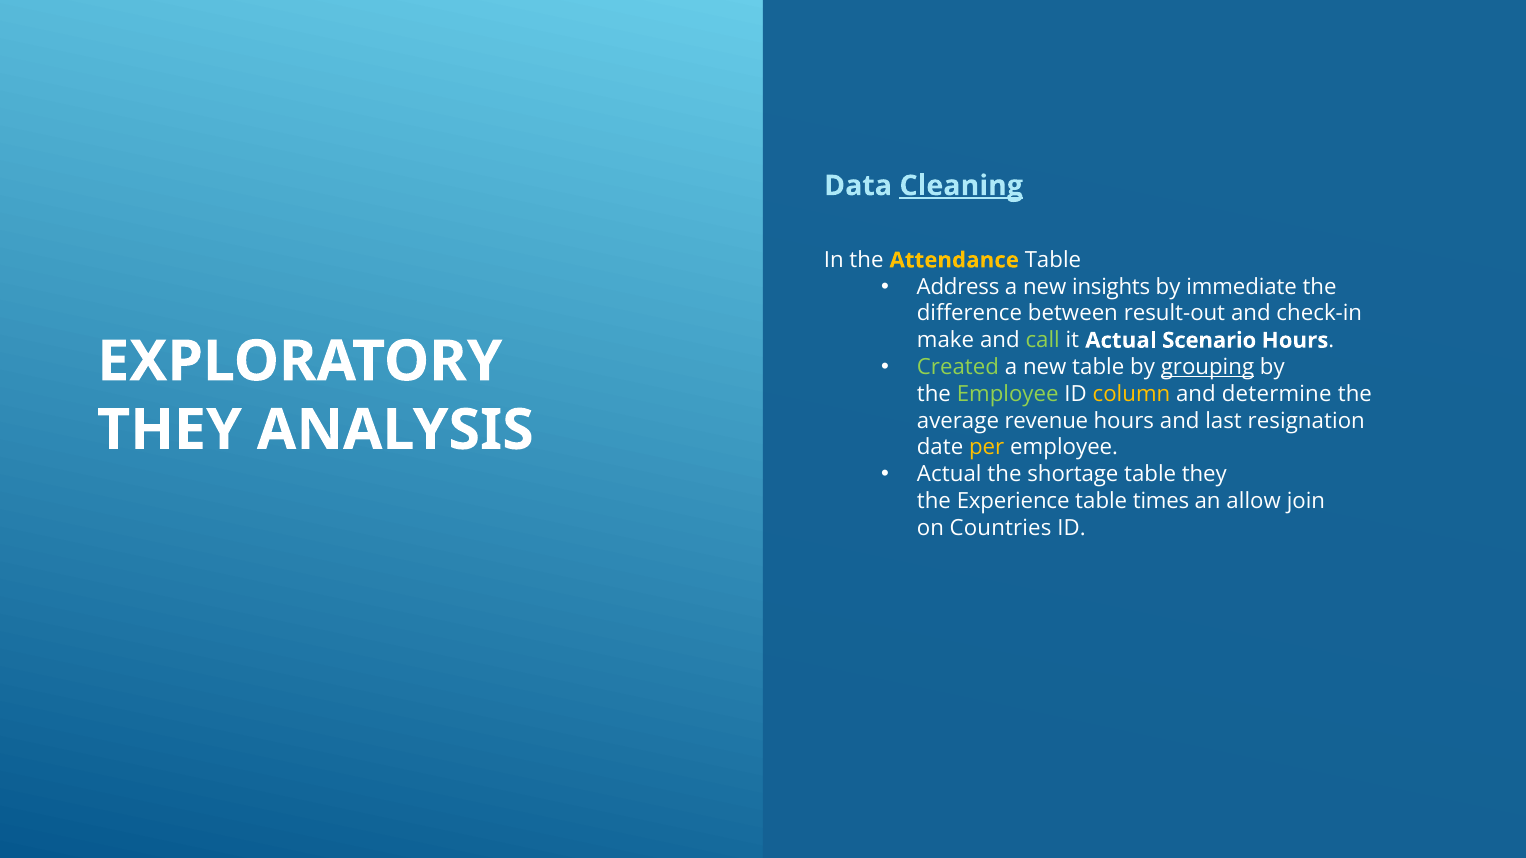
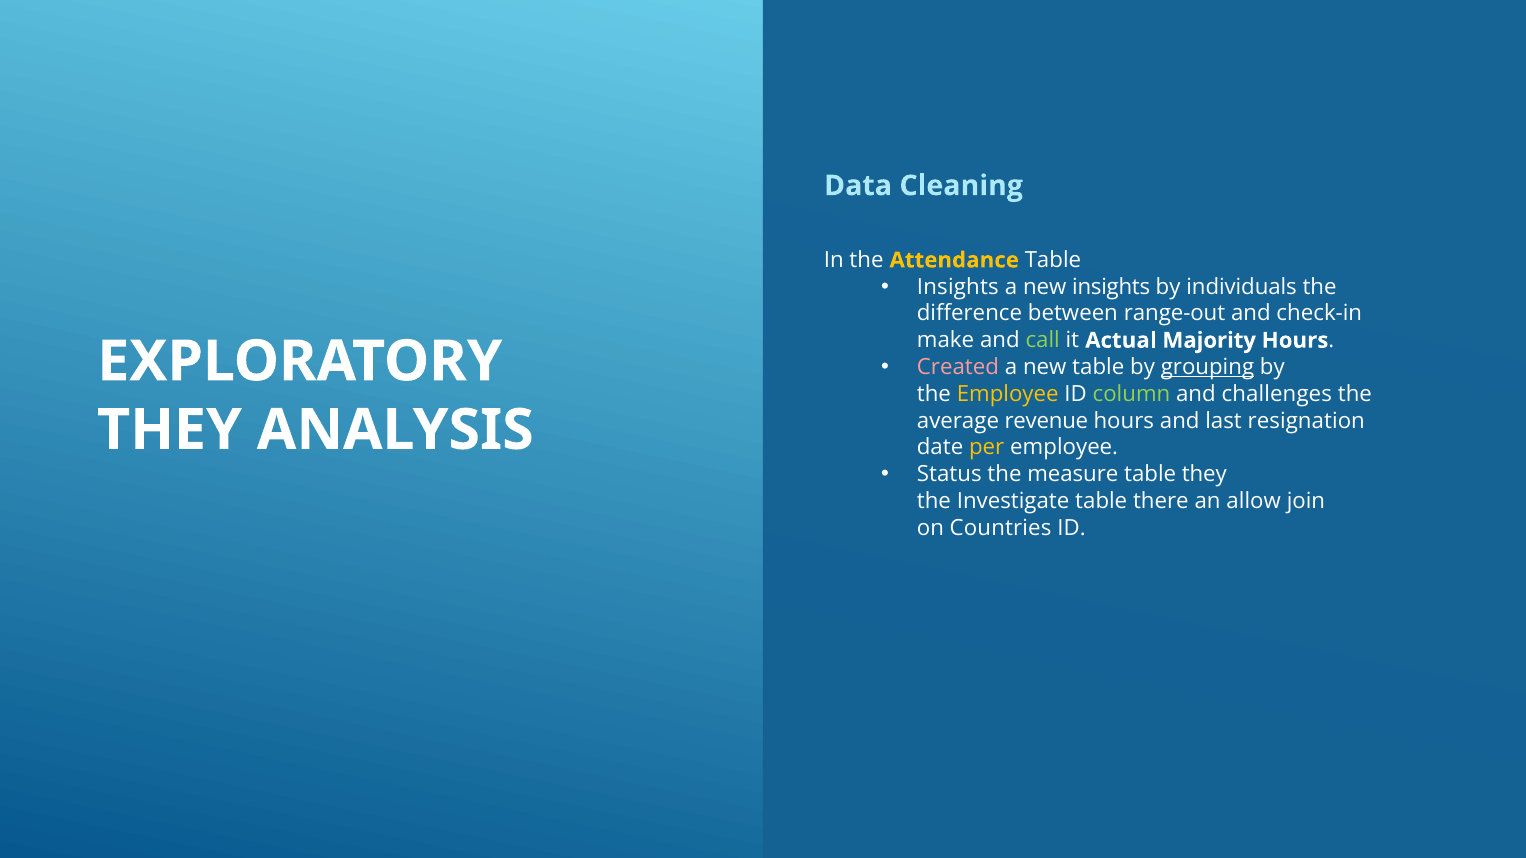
Cleaning underline: present -> none
Address at (958, 287): Address -> Insights
immediate: immediate -> individuals
result-out: result-out -> range-out
Scenario: Scenario -> Majority
Created colour: light green -> pink
Employee at (1008, 394) colour: light green -> yellow
column colour: yellow -> light green
determine: determine -> challenges
Actual at (949, 474): Actual -> Status
shortage: shortage -> measure
Experience: Experience -> Investigate
times: times -> there
